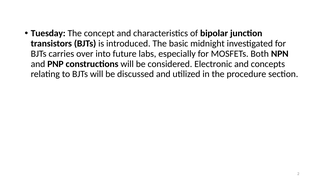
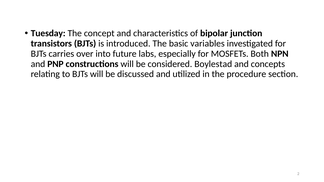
midnight: midnight -> variables
Electronic: Electronic -> Boylestad
